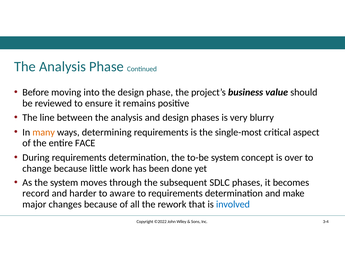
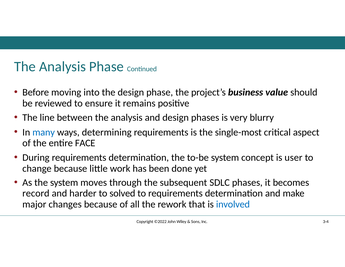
many colour: orange -> blue
over: over -> user
aware: aware -> solved
